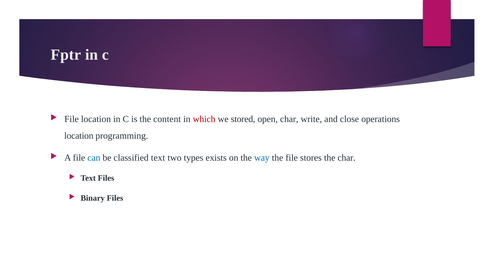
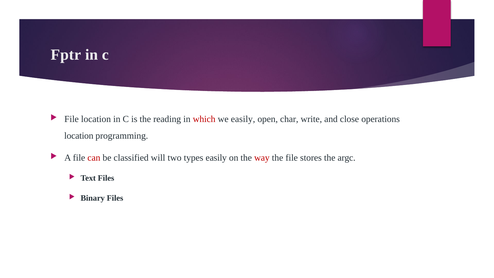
content: content -> reading
we stored: stored -> easily
can colour: blue -> red
classified text: text -> will
types exists: exists -> easily
way colour: blue -> red
the char: char -> argc
